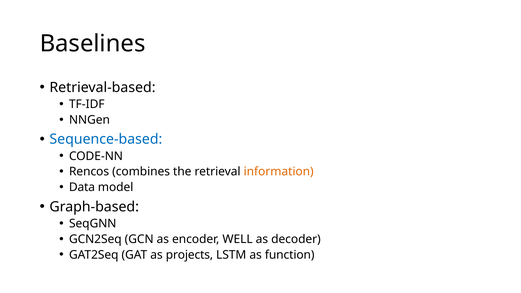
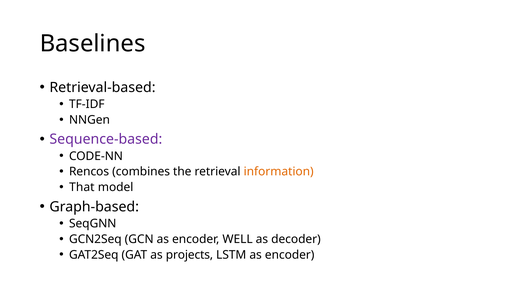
Sequence-based colour: blue -> purple
Data: Data -> That
LSTM as function: function -> encoder
